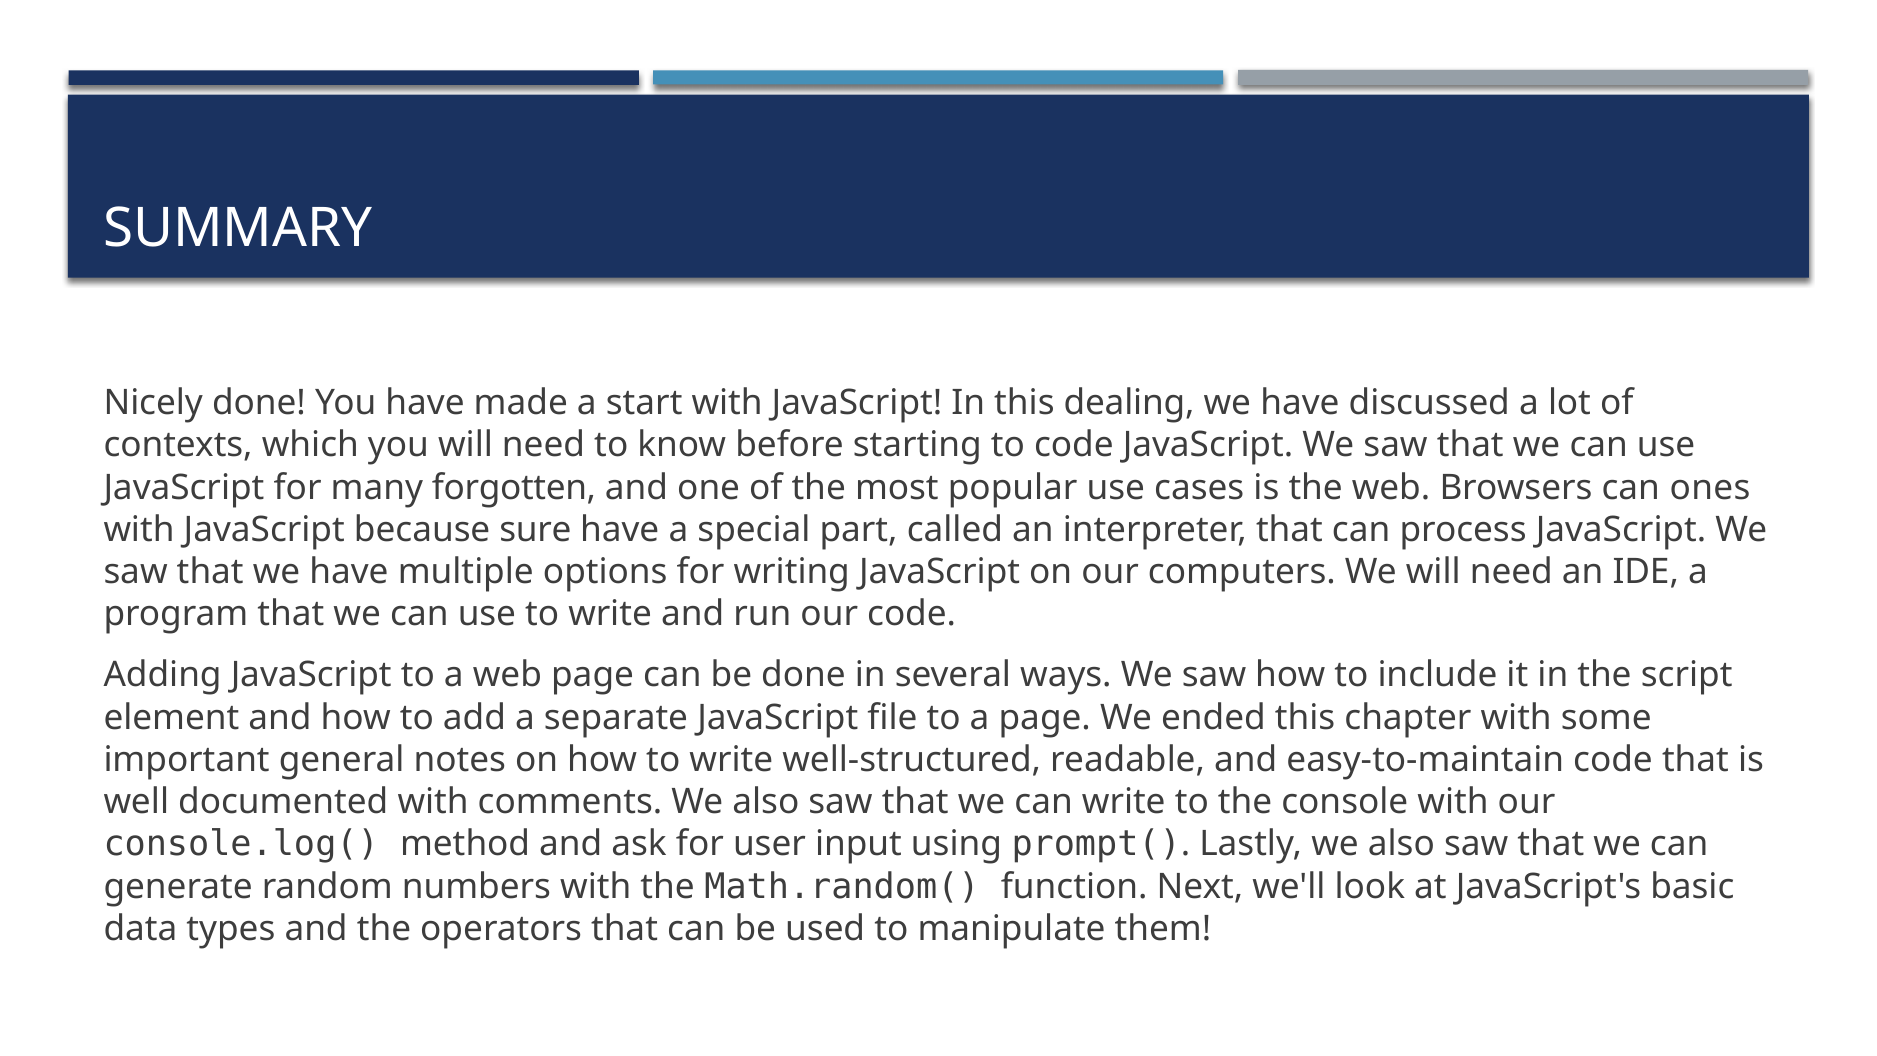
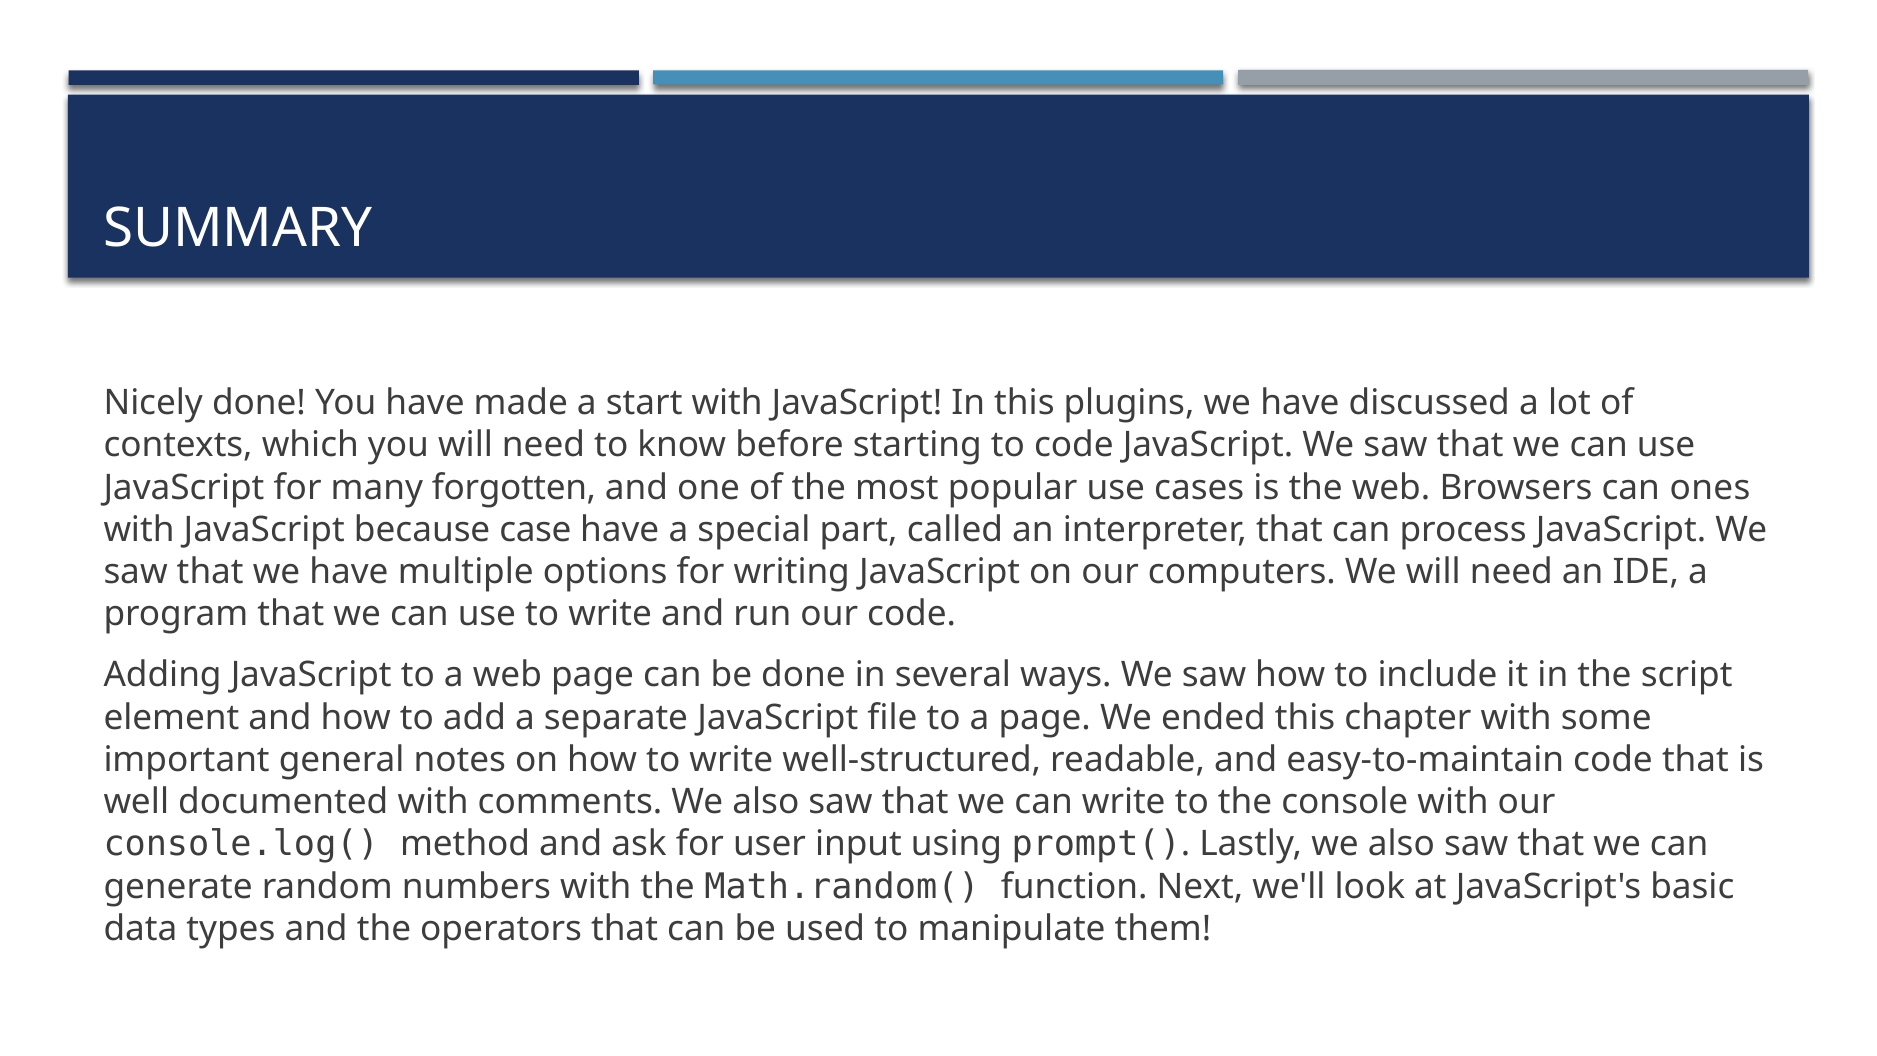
dealing: dealing -> plugins
sure: sure -> case
